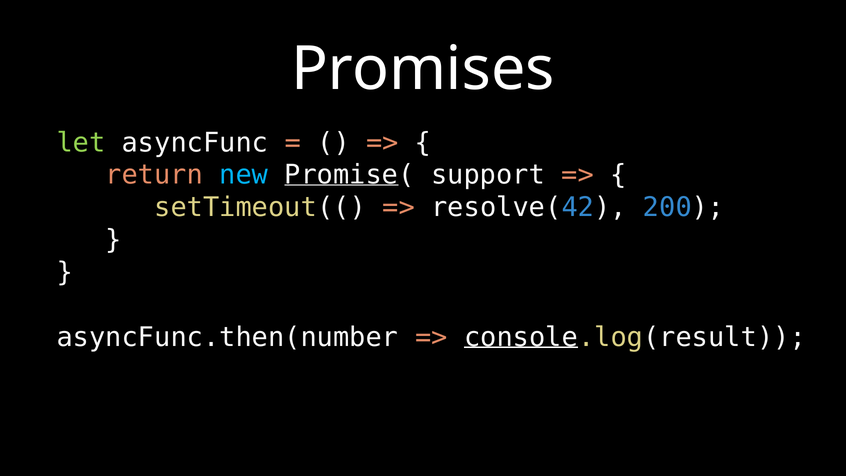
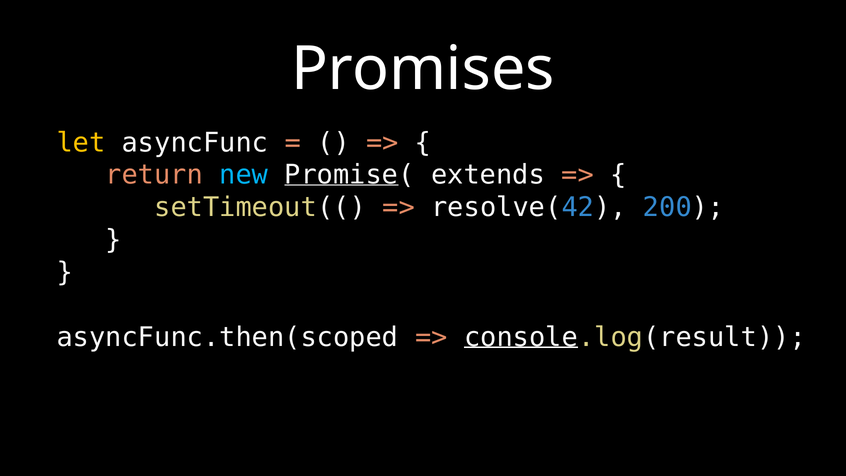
let colour: light green -> yellow
support: support -> extends
asyncFunc.then(number: asyncFunc.then(number -> asyncFunc.then(scoped
